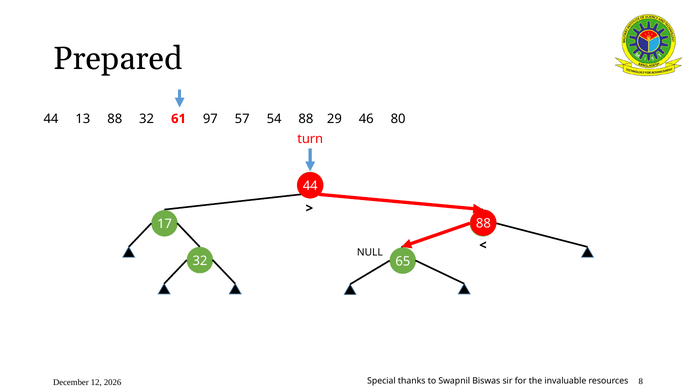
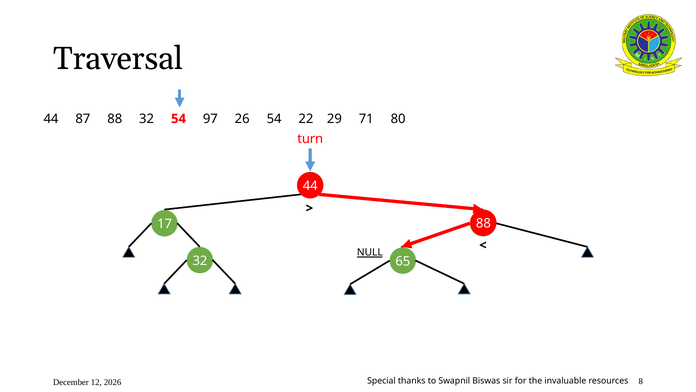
Prepared: Prepared -> Traversal
13: 13 -> 87
32 61: 61 -> 54
57: 57 -> 26
54 88: 88 -> 22
46: 46 -> 71
NULL underline: none -> present
